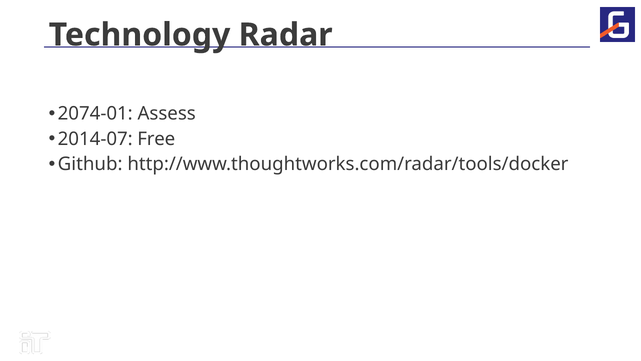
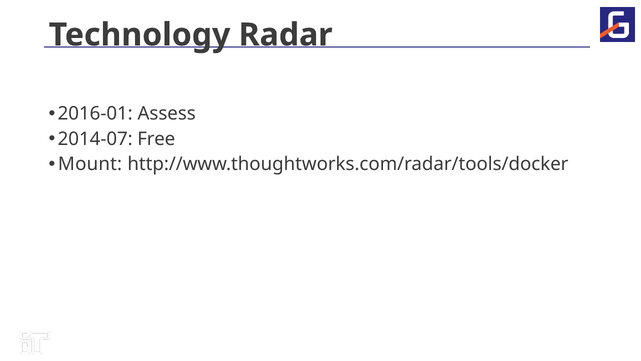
2074-01: 2074-01 -> 2016-01
Github: Github -> Mount
